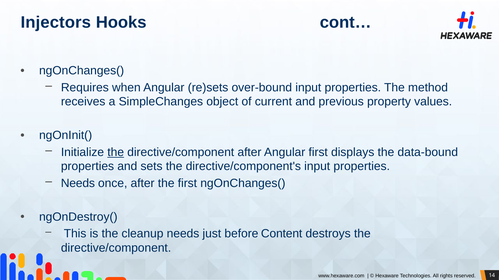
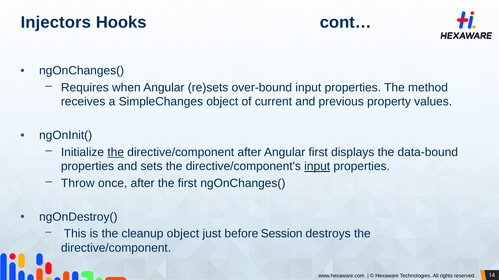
input at (317, 167) underline: none -> present
Needs at (78, 184): Needs -> Throw
cleanup needs: needs -> object
Content: Content -> Session
